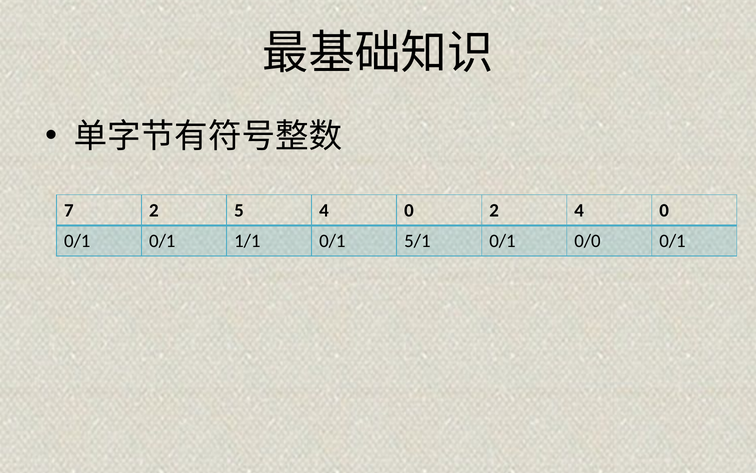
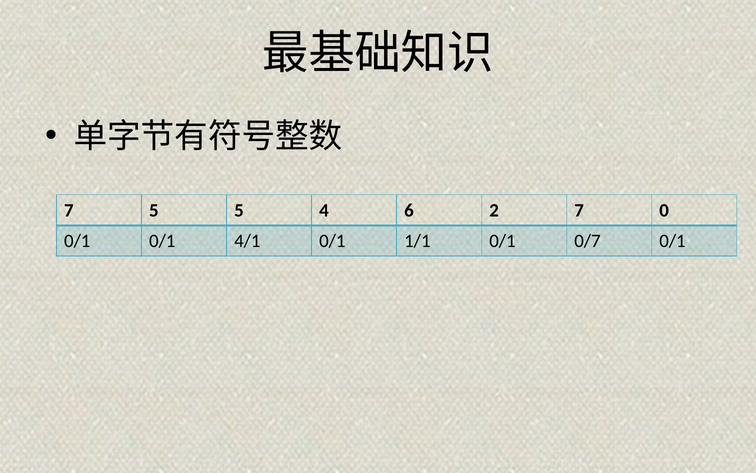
7 2: 2 -> 5
5 4 0: 0 -> 6
2 4: 4 -> 7
1/1: 1/1 -> 4/1
5/1: 5/1 -> 1/1
0/0: 0/0 -> 0/7
